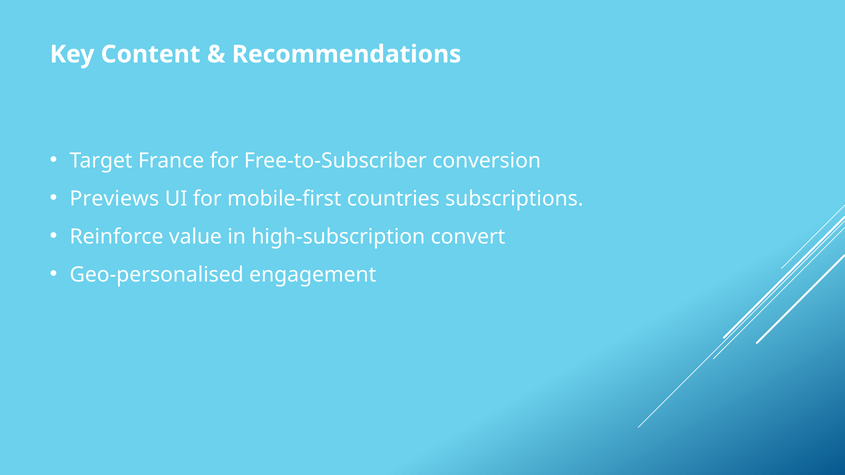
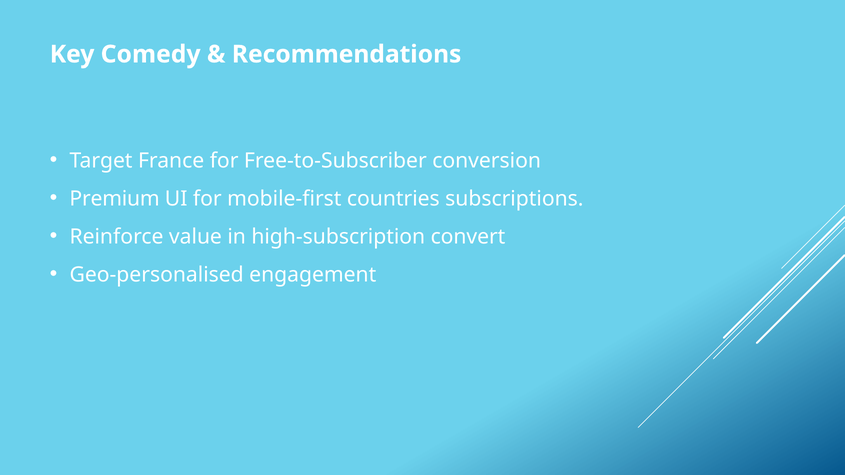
Content: Content -> Comedy
Previews: Previews -> Premium
